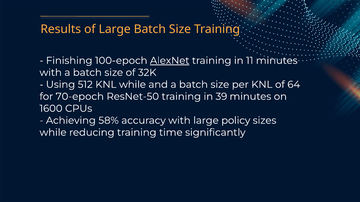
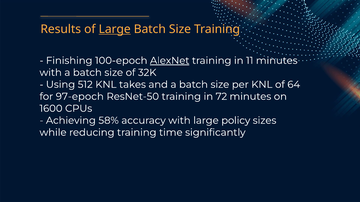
Large at (115, 29) underline: none -> present
KNL while: while -> takes
70-epoch: 70-epoch -> 97-epoch
39: 39 -> 72
